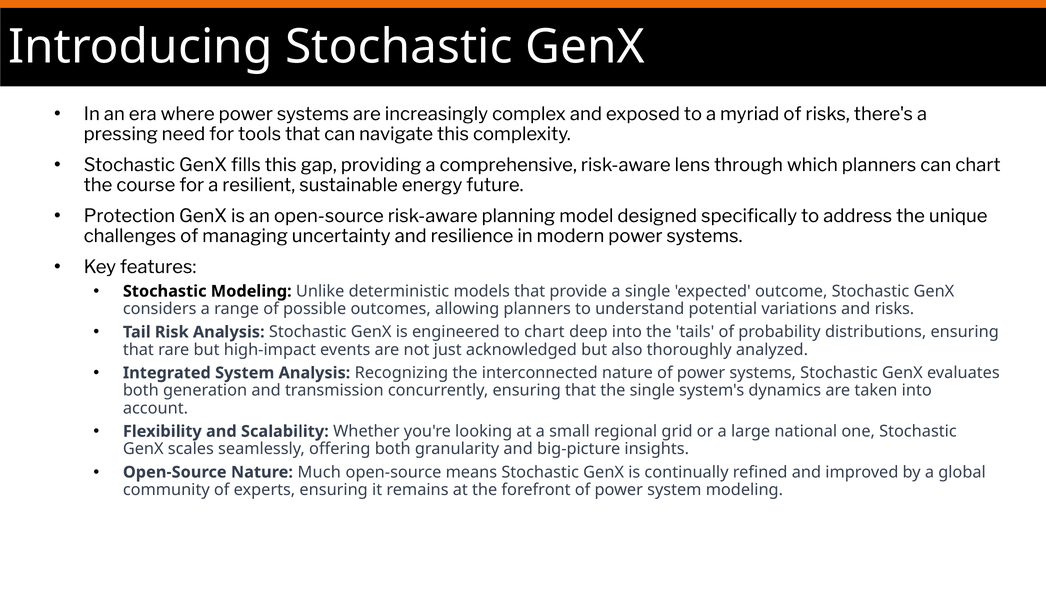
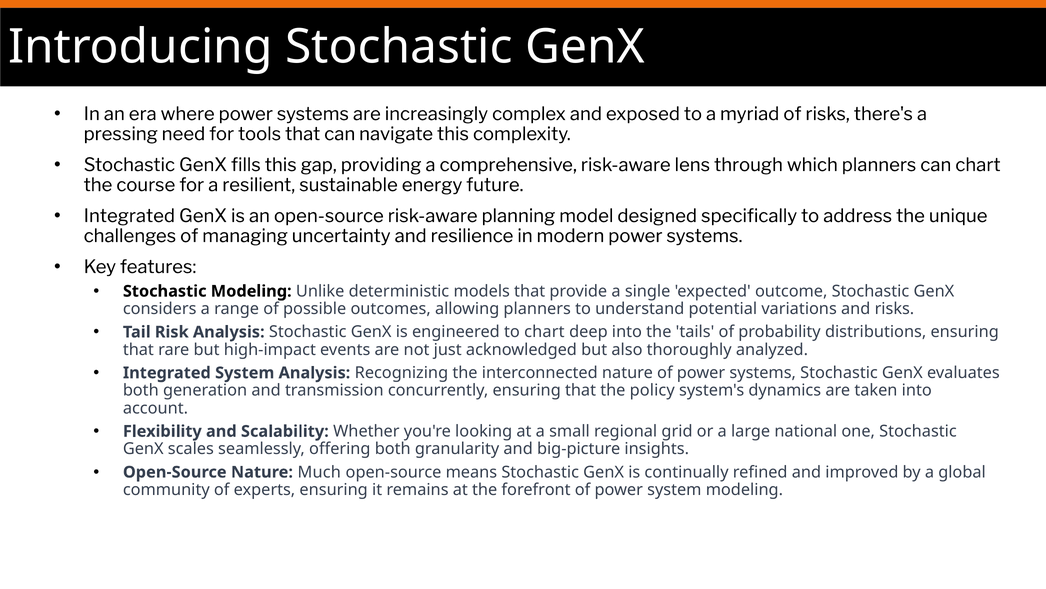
Protection at (129, 216): Protection -> Integrated
the single: single -> policy
